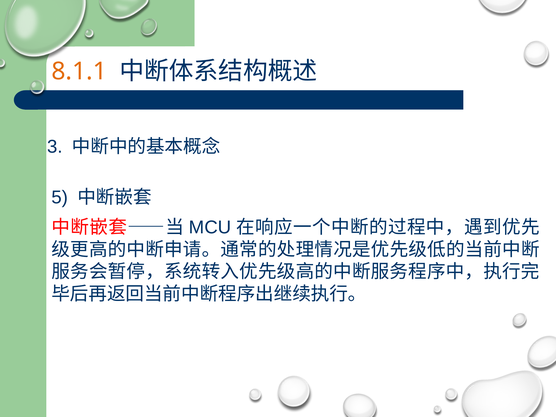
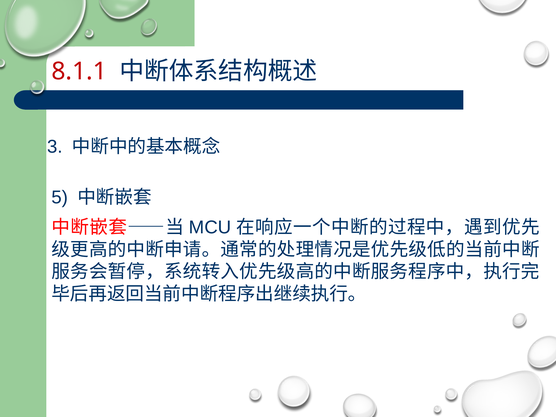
8.1.1 colour: orange -> red
